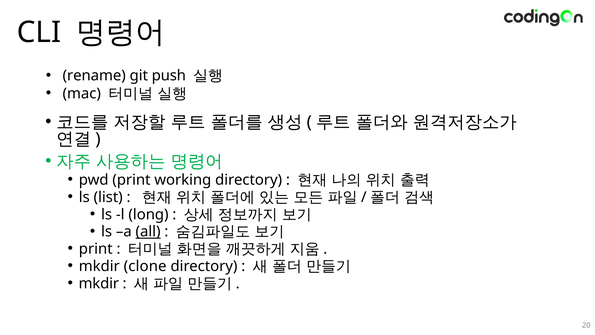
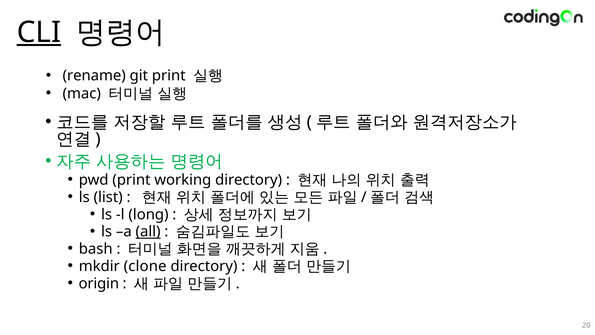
CLI underline: none -> present
git push: push -> print
print at (96, 249): print -> bash
mkdir at (99, 283): mkdir -> origin
